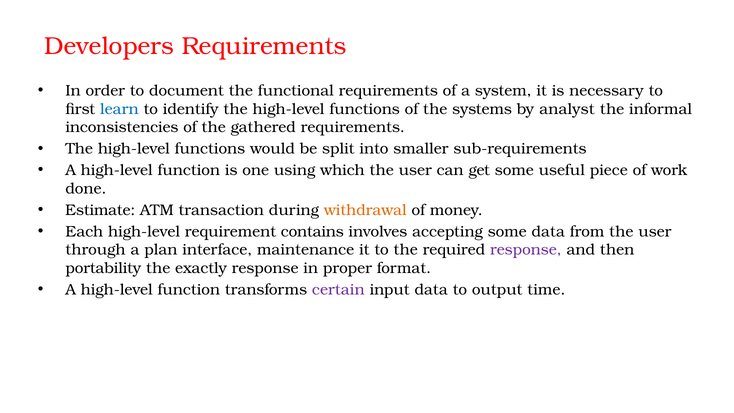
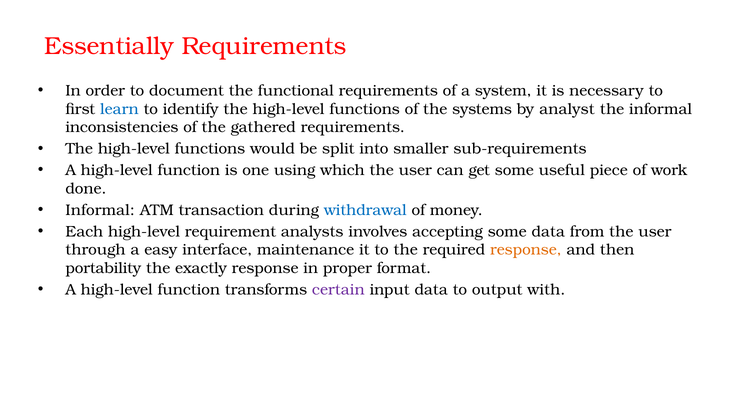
Developers: Developers -> Essentially
Estimate at (100, 210): Estimate -> Informal
withdrawal colour: orange -> blue
contains: contains -> analysts
plan: plan -> easy
response at (526, 250) colour: purple -> orange
time: time -> with
